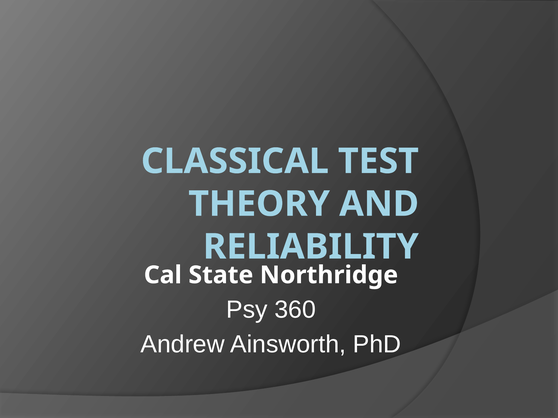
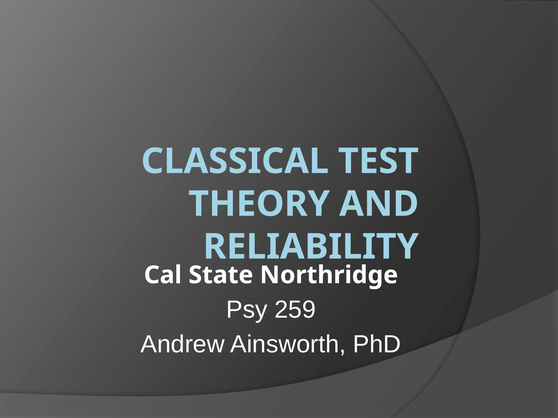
360: 360 -> 259
